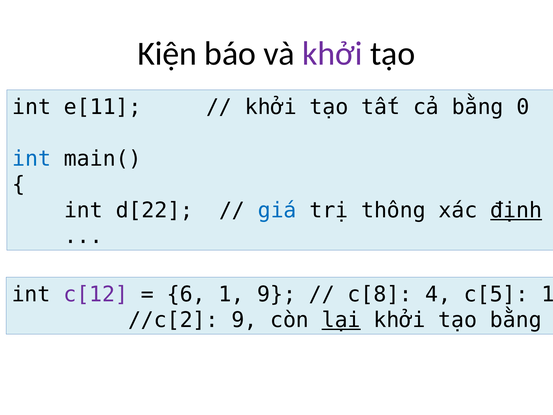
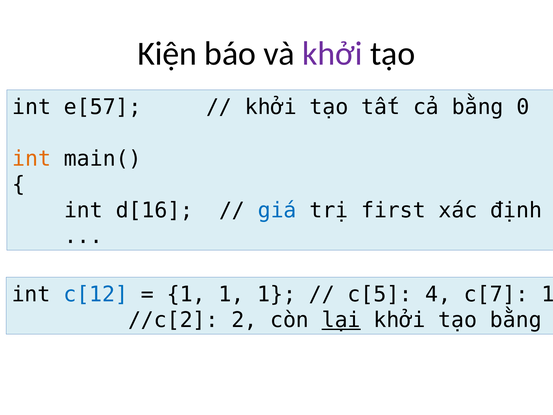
e[11: e[11 -> e[57
int at (32, 159) colour: blue -> orange
d[22: d[22 -> d[16
thông: thông -> first
định underline: present -> none
c[12 colour: purple -> blue
6 at (186, 294): 6 -> 1
9 at (277, 294): 9 -> 1
c[8: c[8 -> c[5
c[5: c[5 -> c[7
//c[2 9: 9 -> 2
